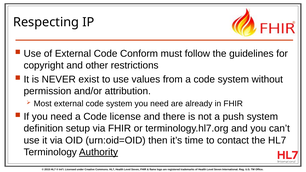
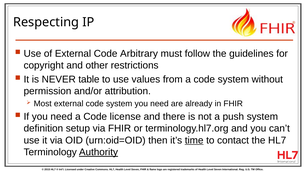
Conform: Conform -> Arbitrary
exist: exist -> table
time underline: none -> present
